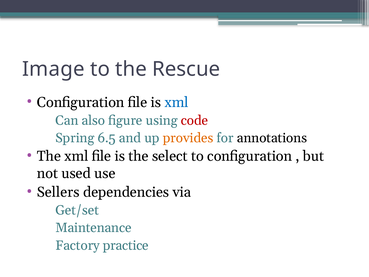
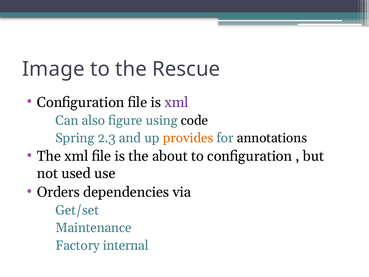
xml at (177, 102) colour: blue -> purple
code colour: red -> black
6.5: 6.5 -> 2.3
select: select -> about
Sellers: Sellers -> Orders
practice: practice -> internal
